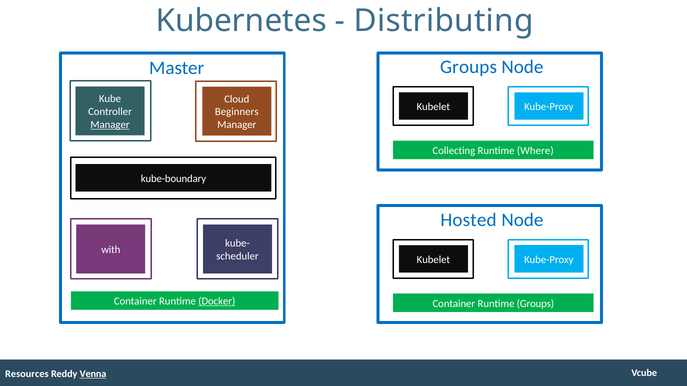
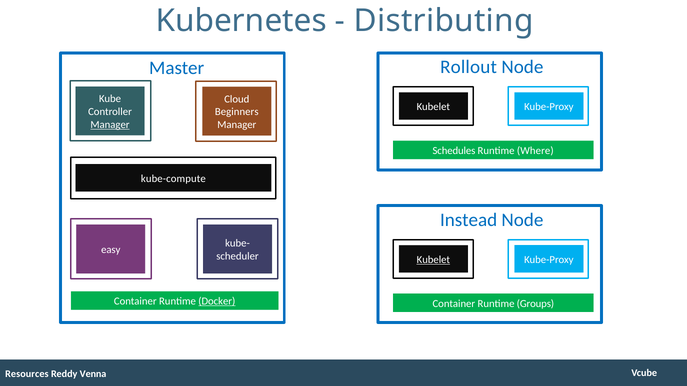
Groups at (469, 67): Groups -> Rollout
Collecting: Collecting -> Schedules
kube-boundary: kube-boundary -> kube-compute
Hosted: Hosted -> Instead
with: with -> easy
Kubelet at (433, 260) underline: none -> present
Venna underline: present -> none
